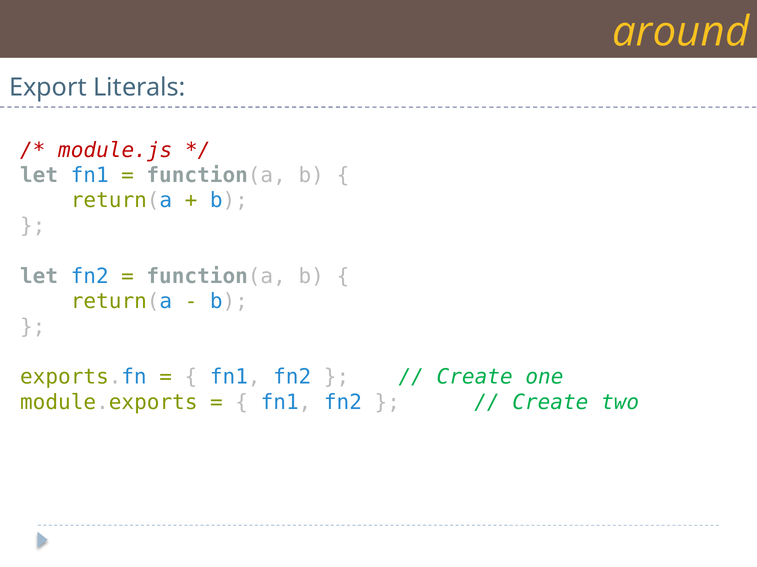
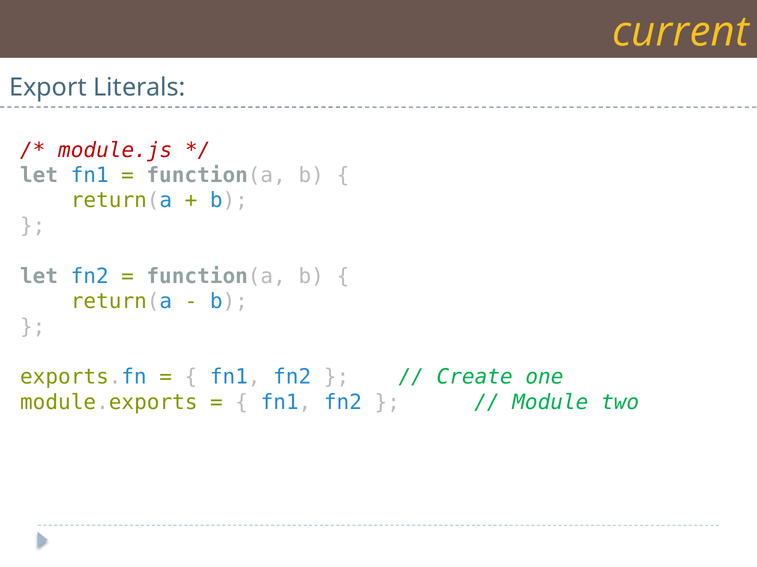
around: around -> current
Create at (550, 403): Create -> Module
